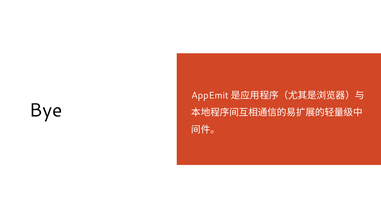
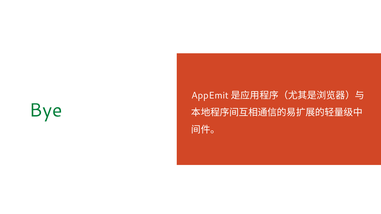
Bye colour: black -> green
